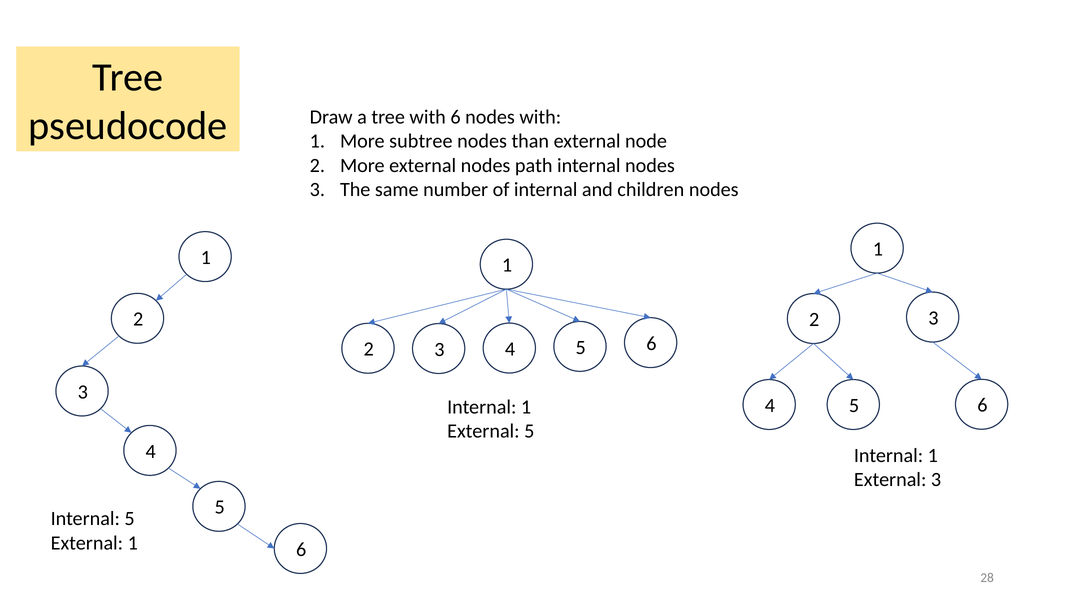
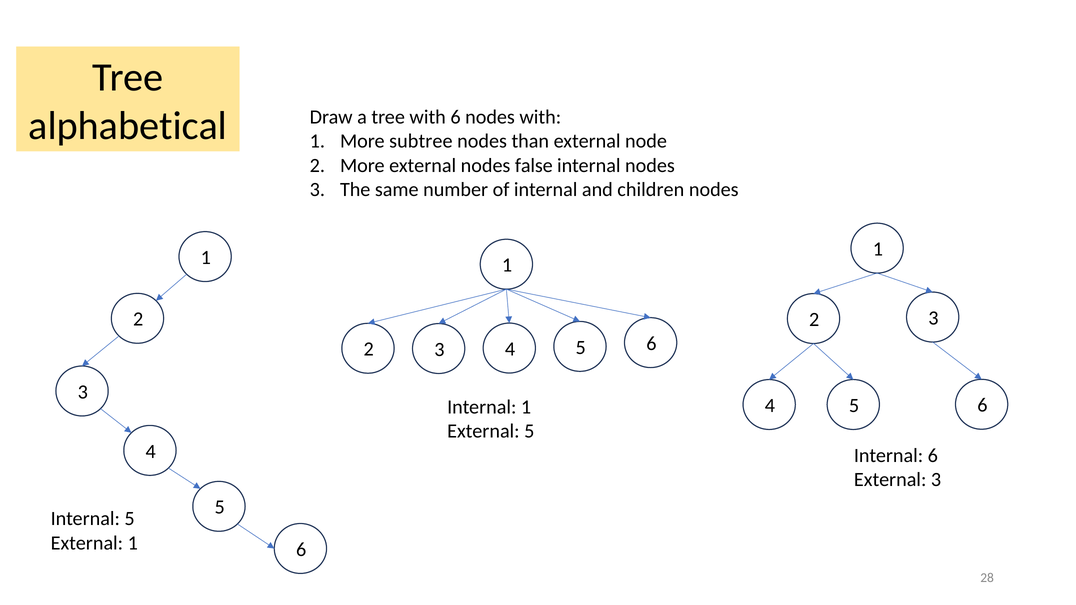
pseudocode: pseudocode -> alphabetical
path: path -> false
1 at (933, 456): 1 -> 6
